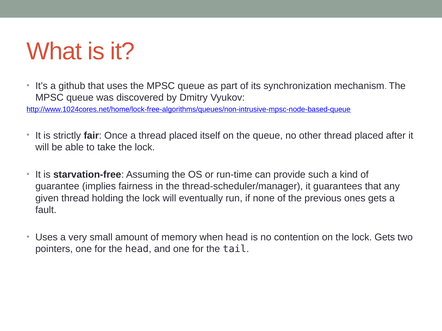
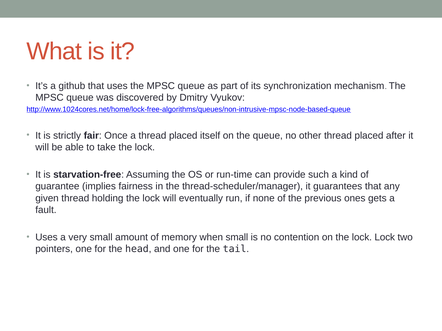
when head: head -> small
lock Gets: Gets -> Lock
